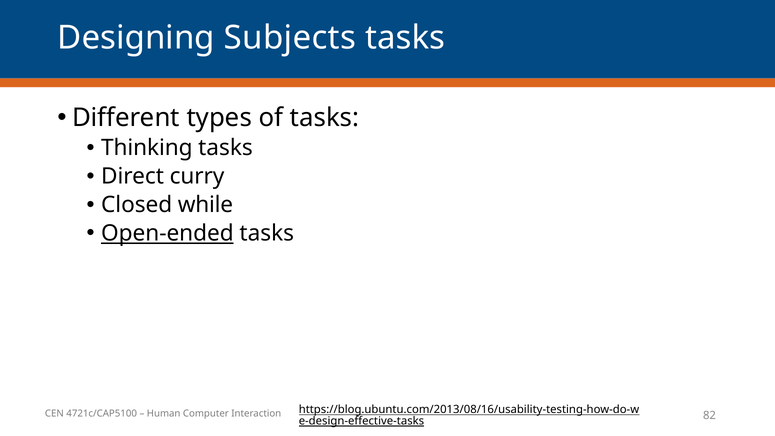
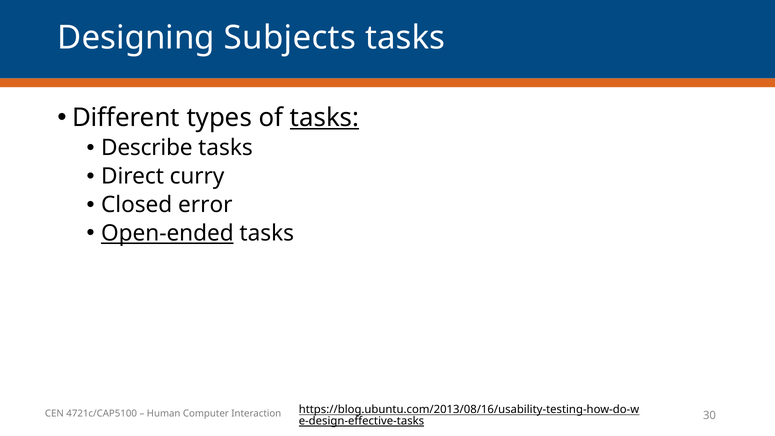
tasks at (324, 118) underline: none -> present
Thinking: Thinking -> Describe
while: while -> error
82: 82 -> 30
